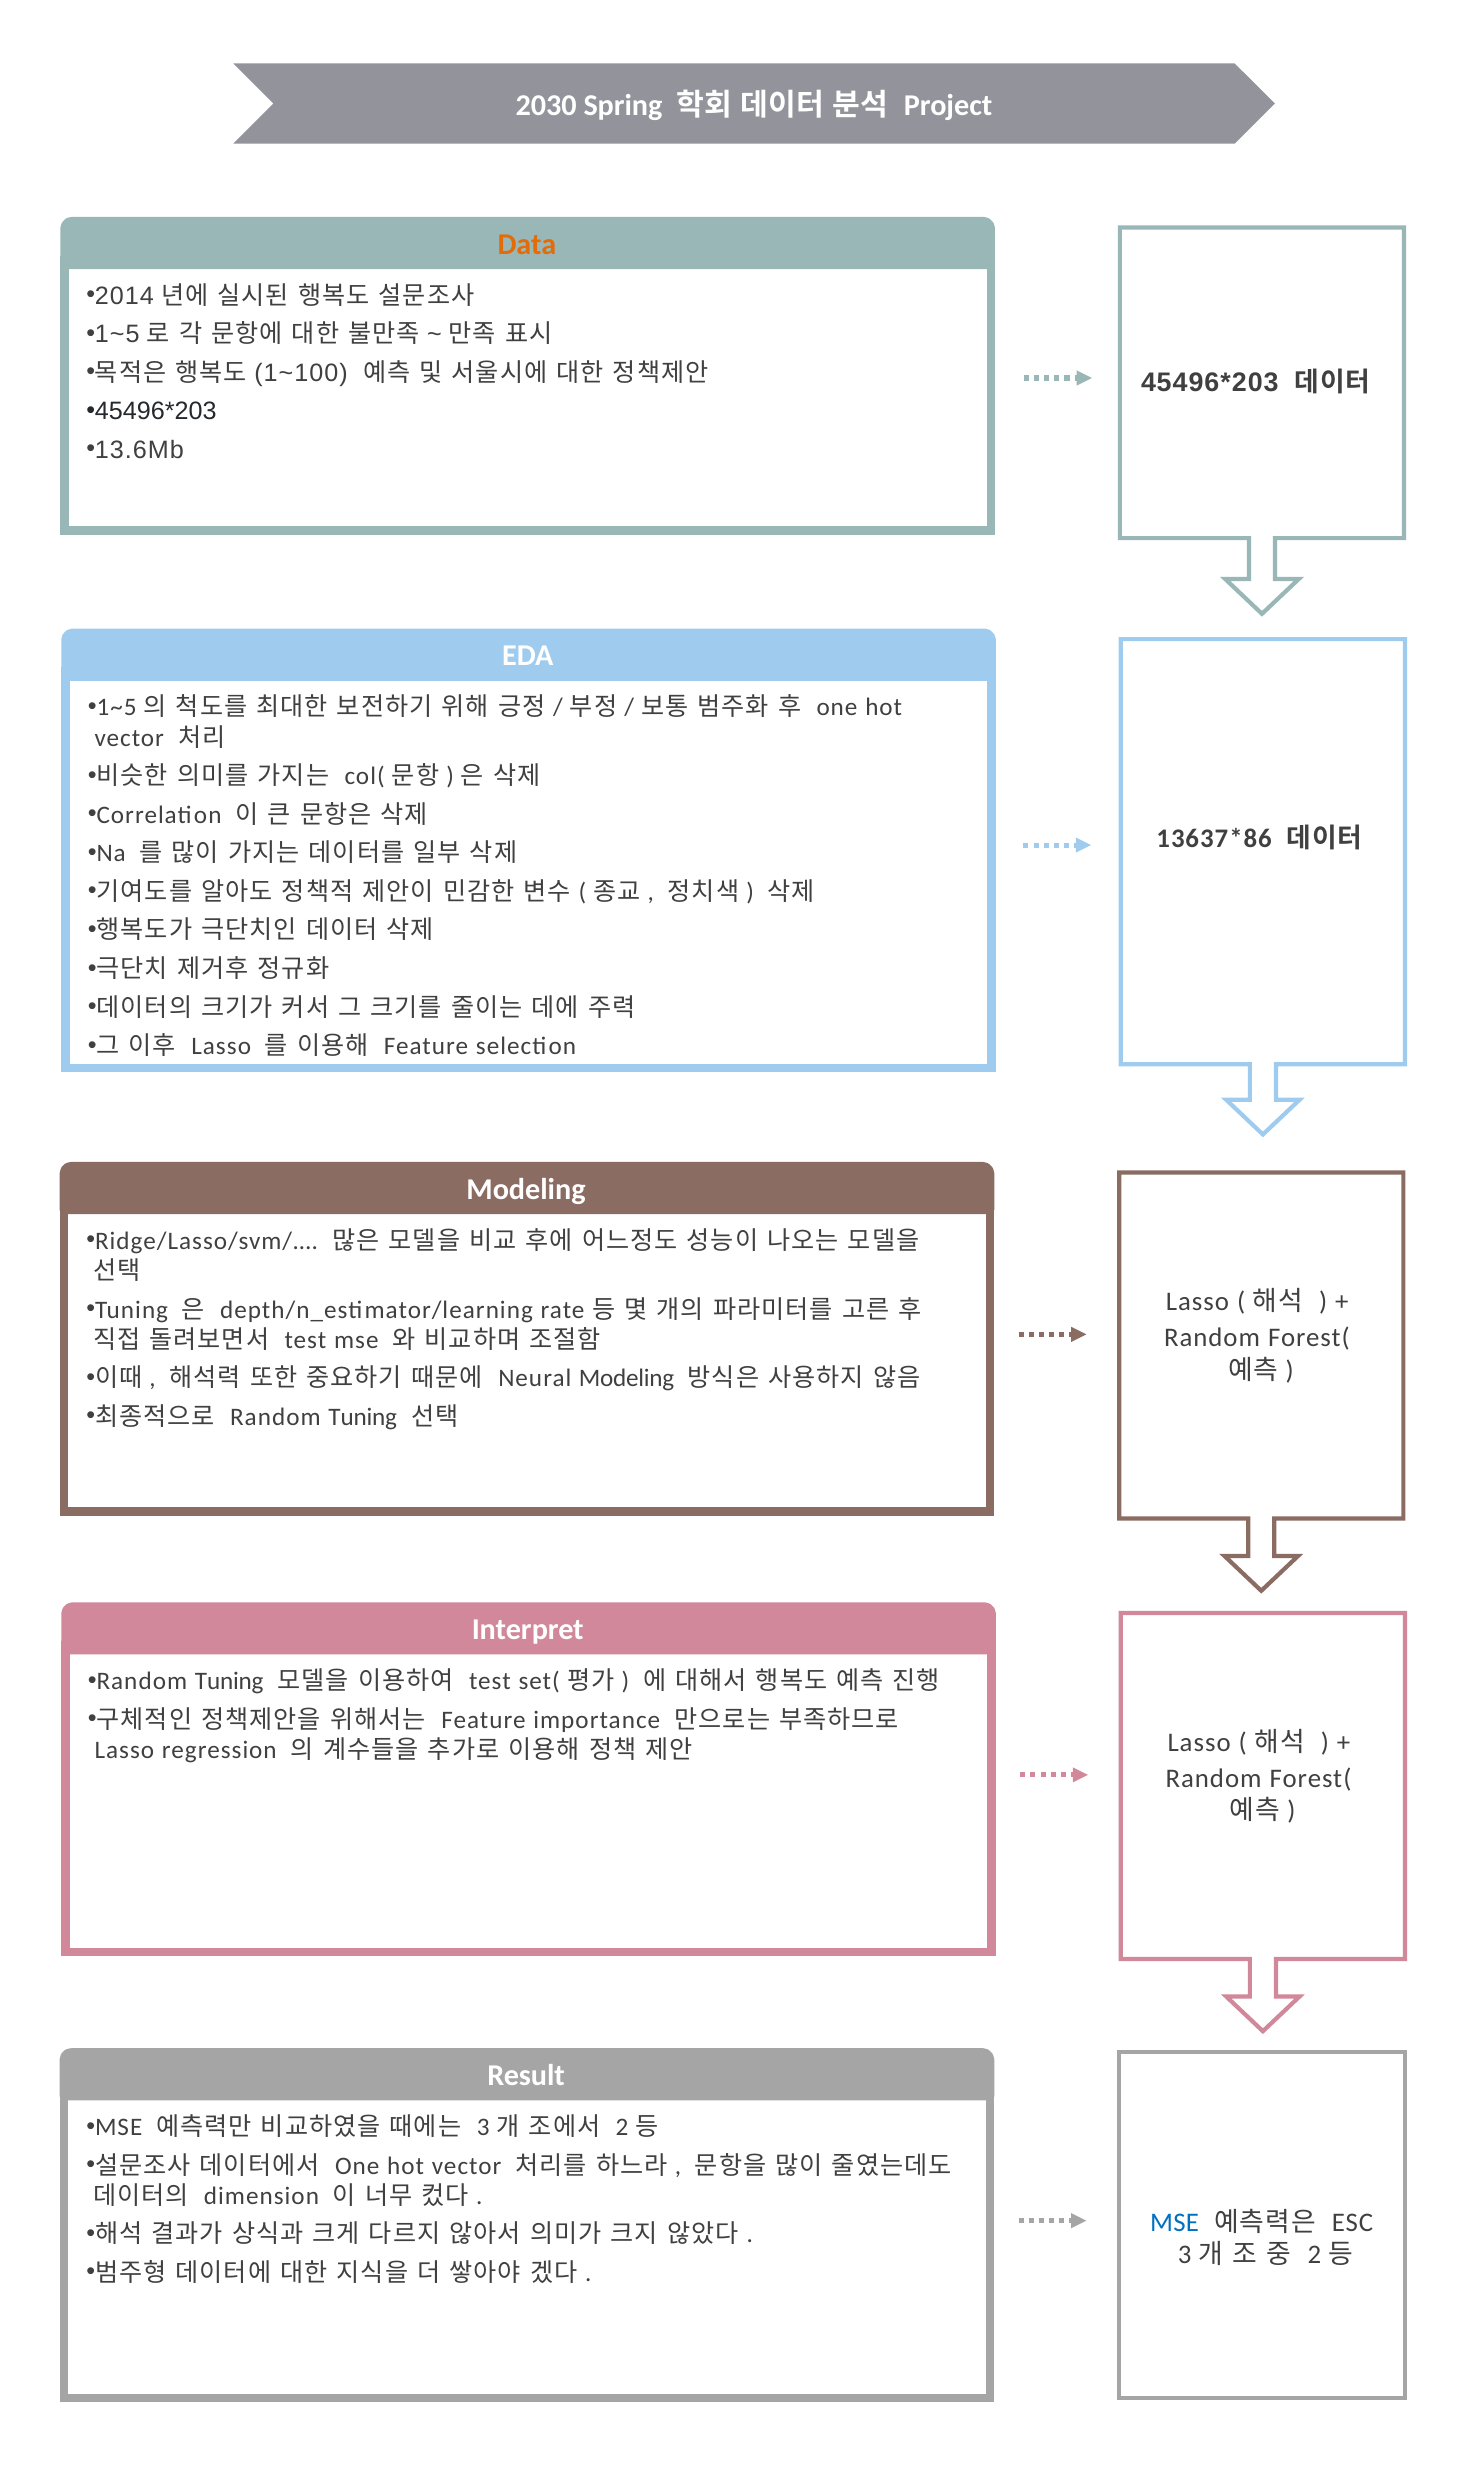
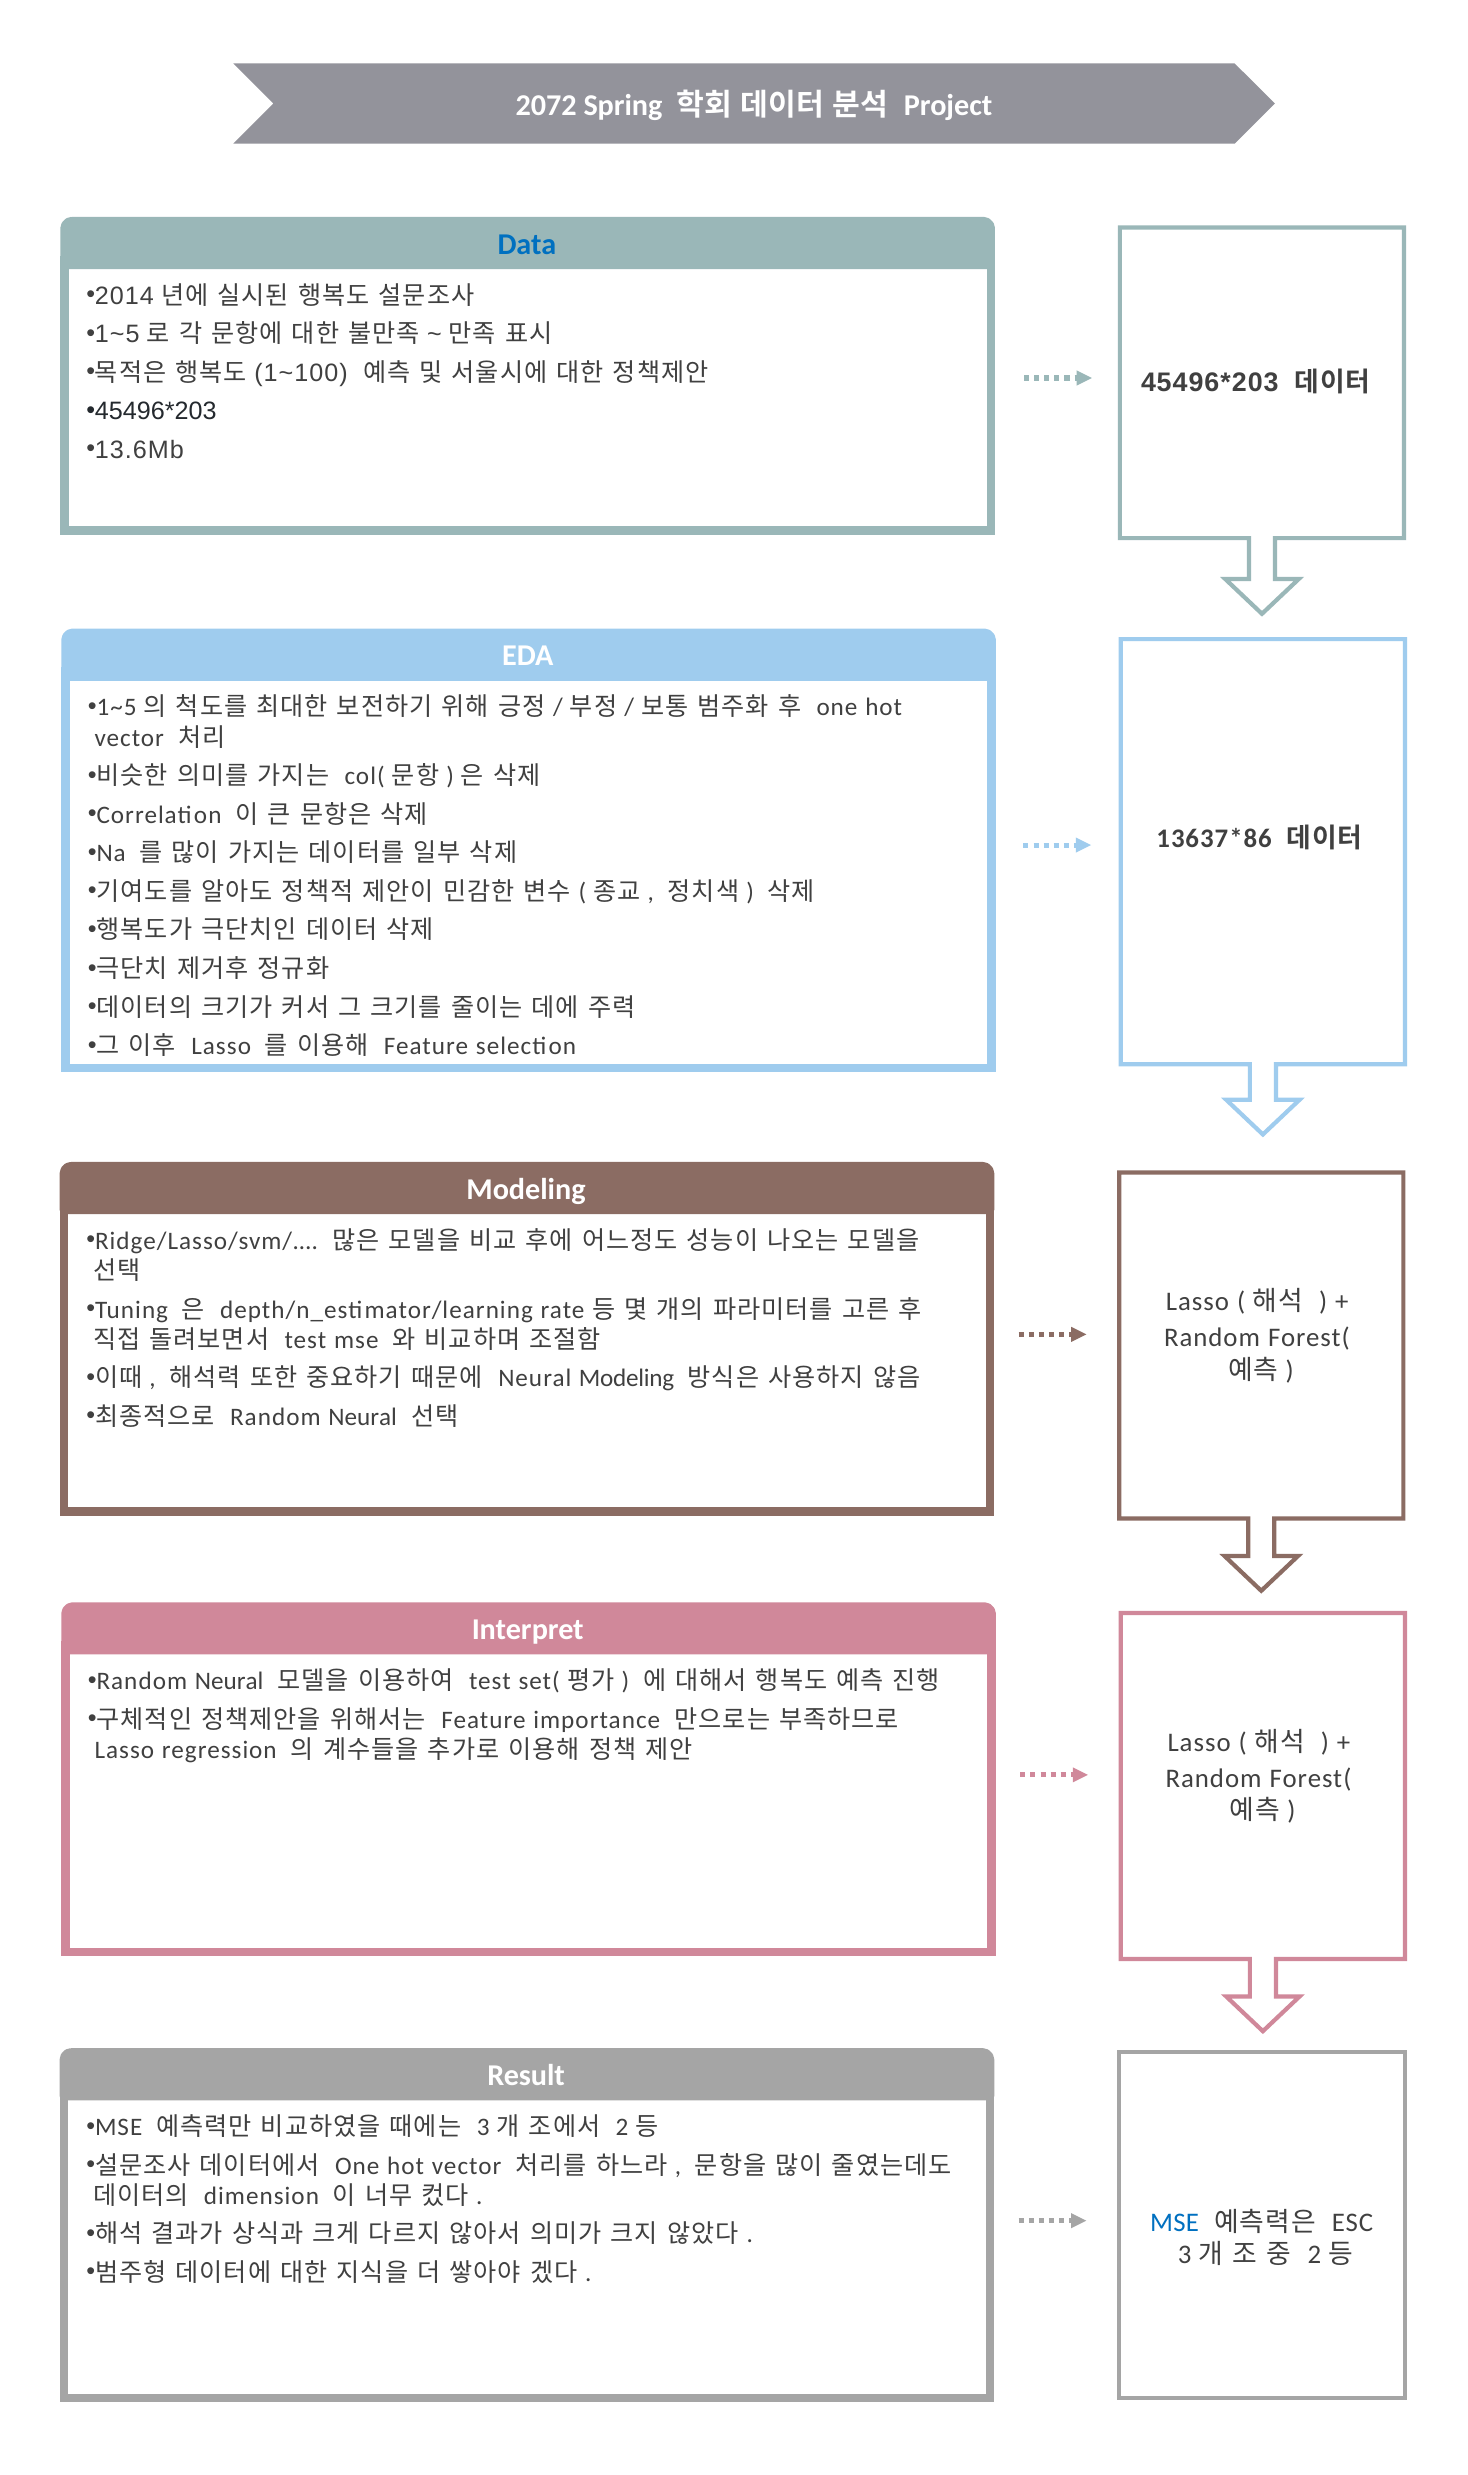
2030: 2030 -> 2072
Data colour: orange -> blue
Tuning at (363, 1417): Tuning -> Neural
Tuning at (229, 1682): Tuning -> Neural
